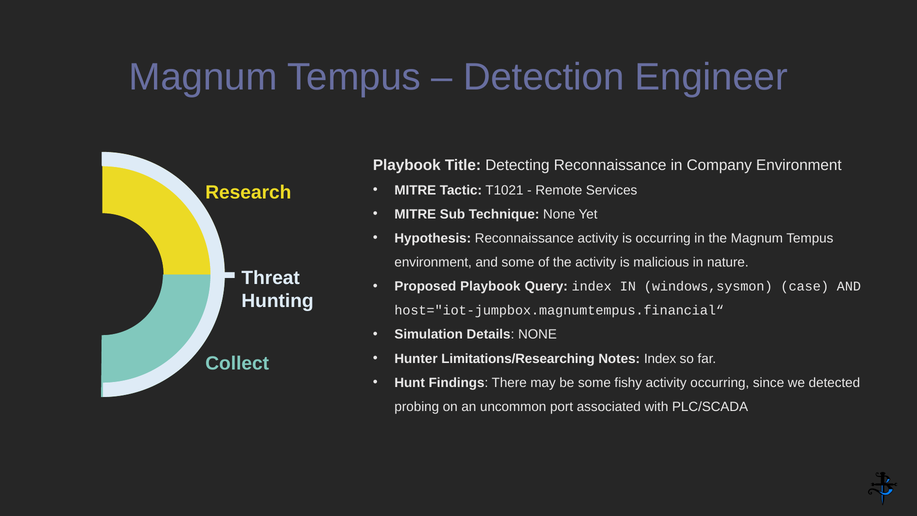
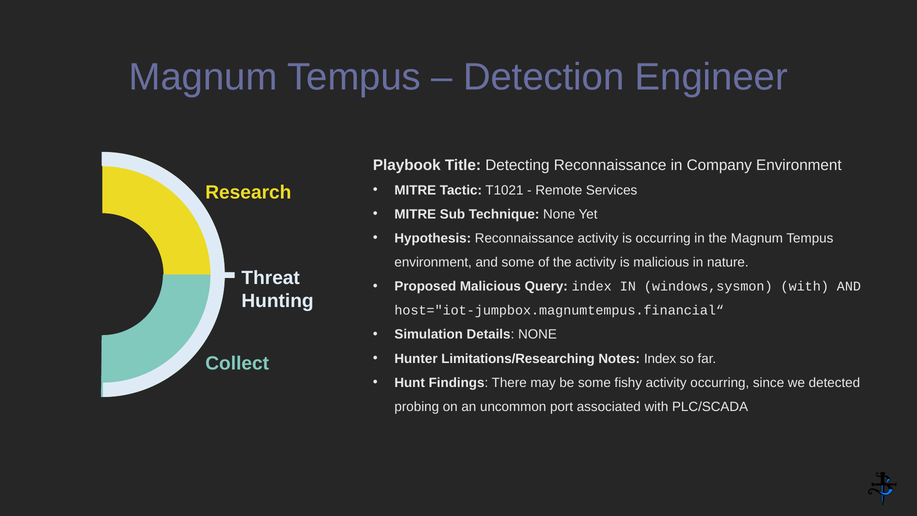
Proposed Playbook: Playbook -> Malicious
windows,sysmon case: case -> with
